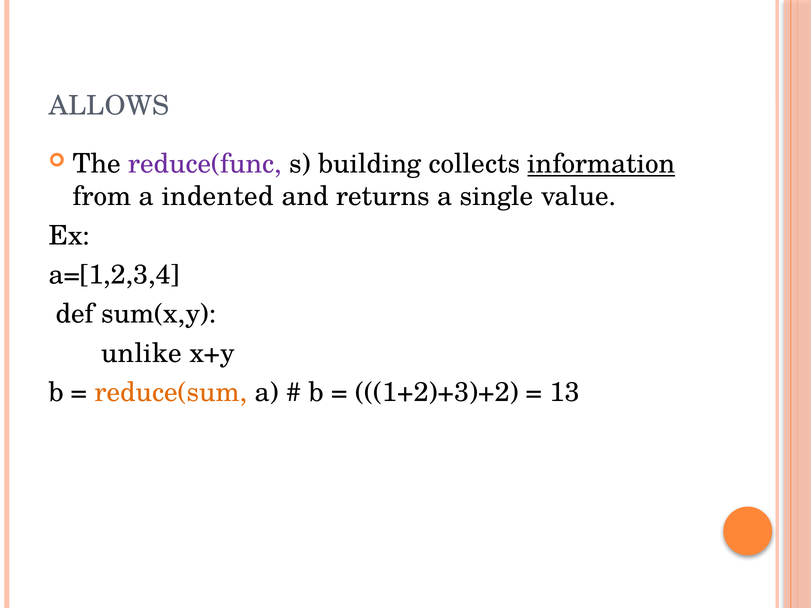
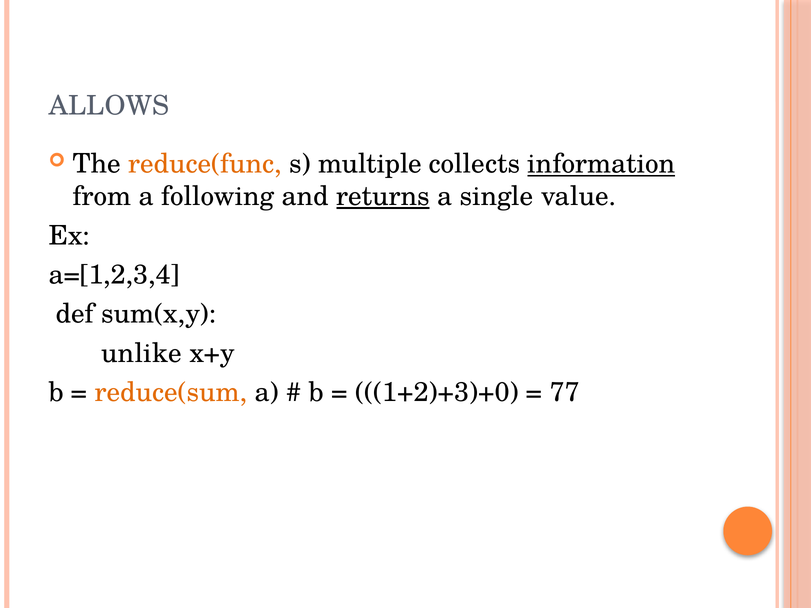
reduce(func colour: purple -> orange
building: building -> multiple
indented: indented -> following
returns underline: none -> present
1+2)+3)+2: 1+2)+3)+2 -> 1+2)+3)+0
13: 13 -> 77
